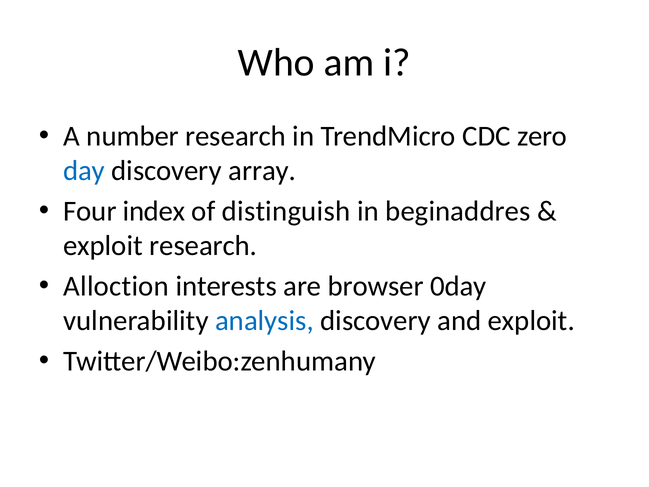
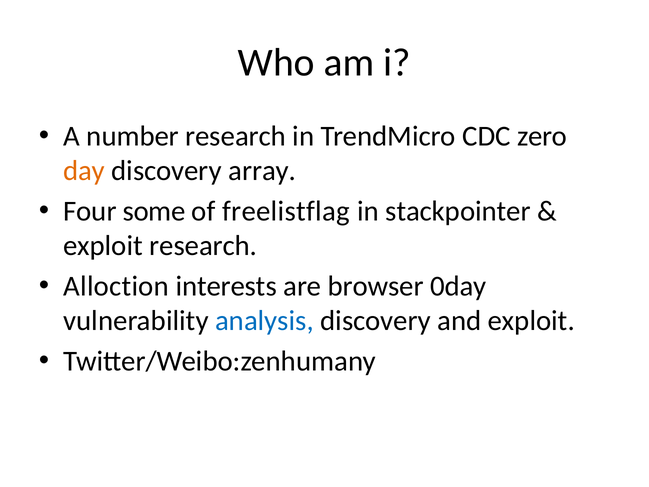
day colour: blue -> orange
index: index -> some
distinguish: distinguish -> freelistflag
beginaddres: beginaddres -> stackpointer
